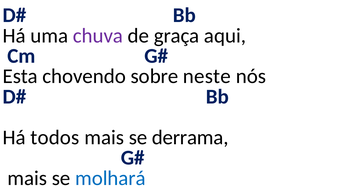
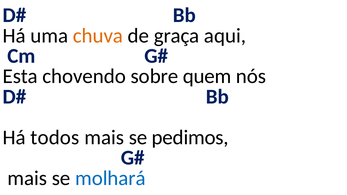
chuva colour: purple -> orange
neste: neste -> quem
derrama: derrama -> pedimos
